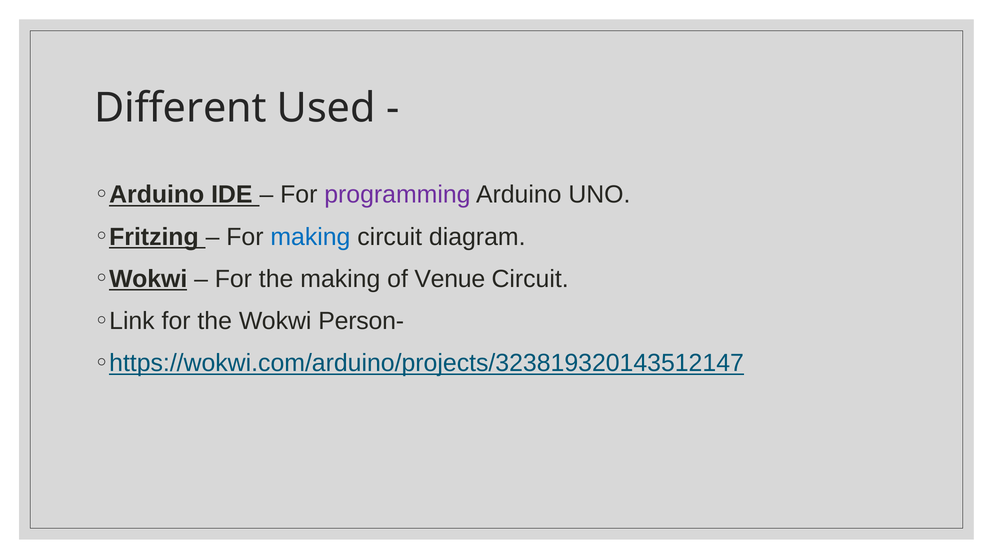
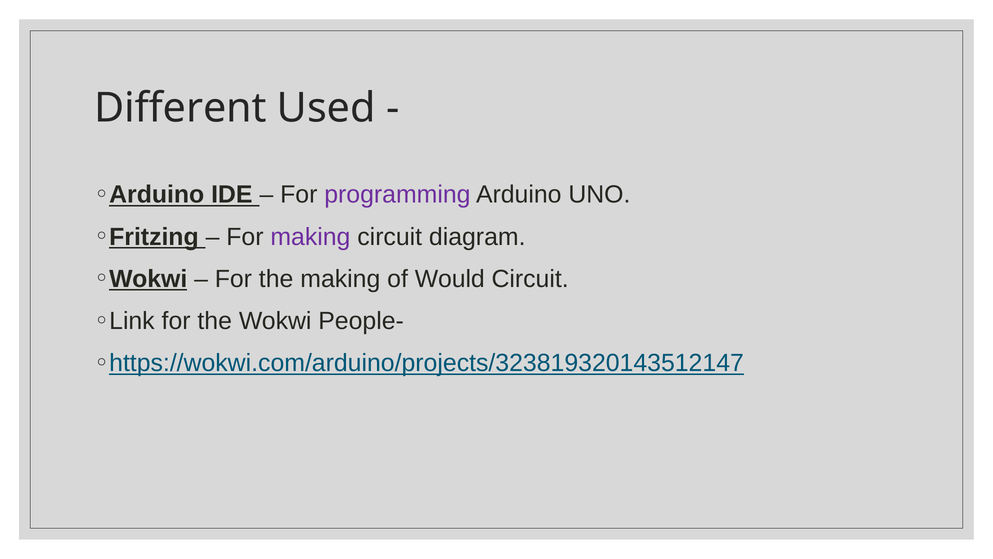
making at (310, 237) colour: blue -> purple
Venue: Venue -> Would
Person-: Person- -> People-
